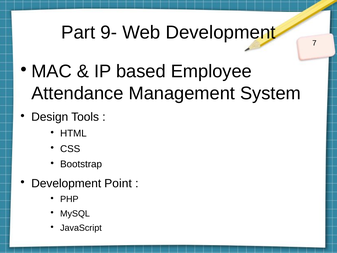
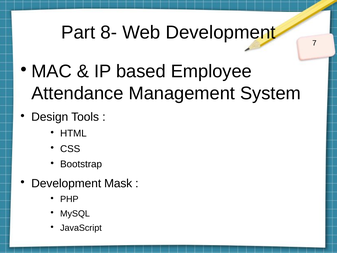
9-: 9- -> 8-
Point: Point -> Mask
